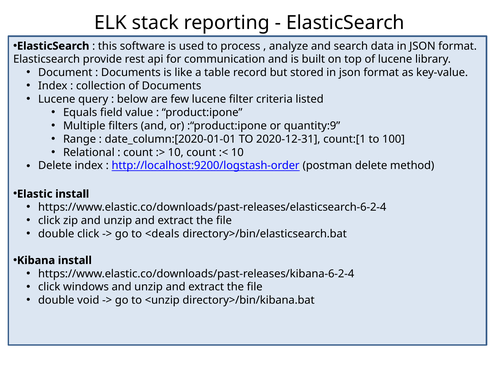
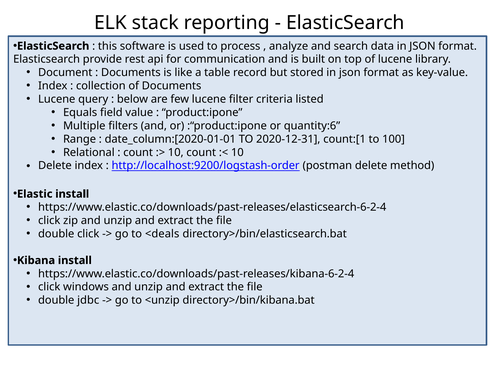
quantity:9: quantity:9 -> quantity:6
void: void -> jdbc
